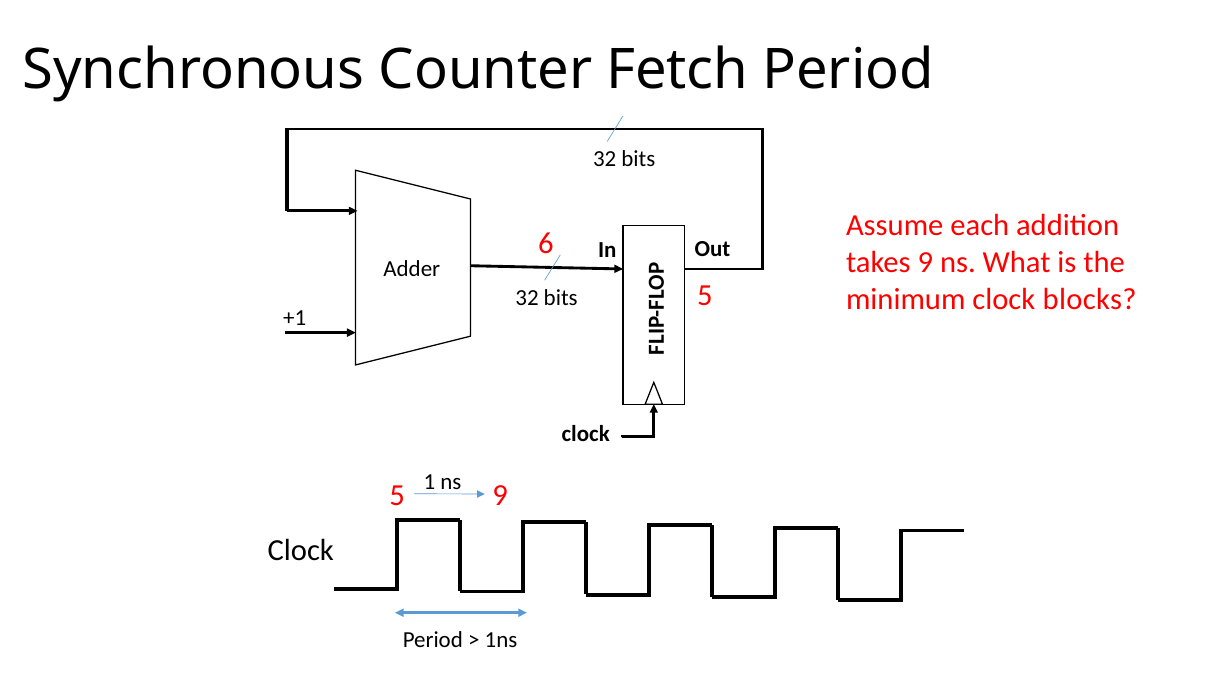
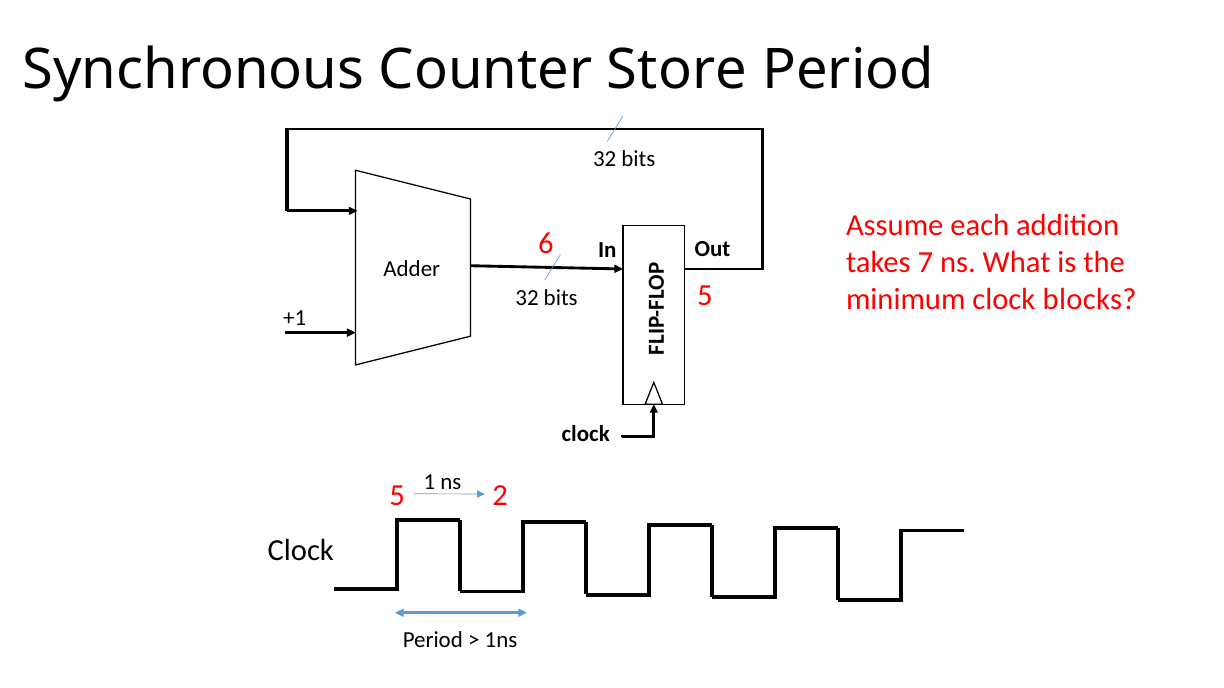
Fetch: Fetch -> Store
takes 9: 9 -> 7
ns 9: 9 -> 2
